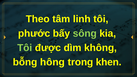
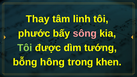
Theo: Theo -> Thay
sông colour: light green -> pink
không: không -> tướng
